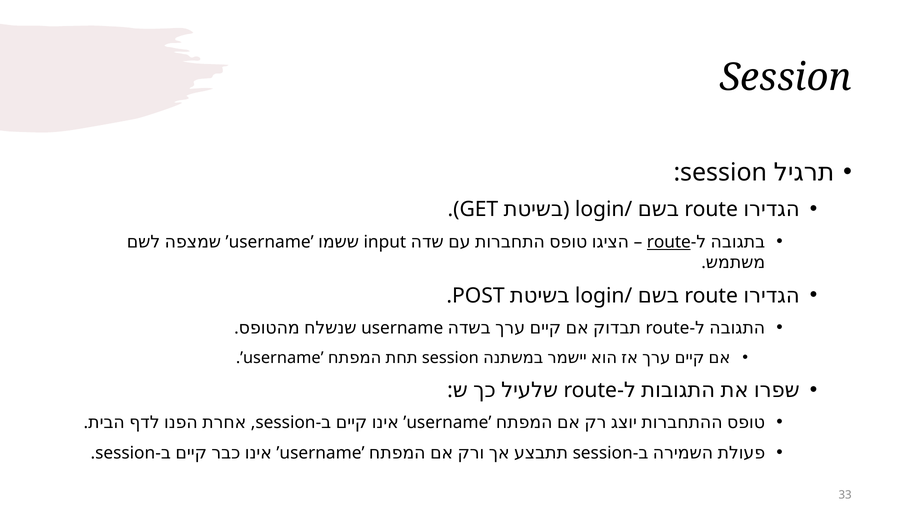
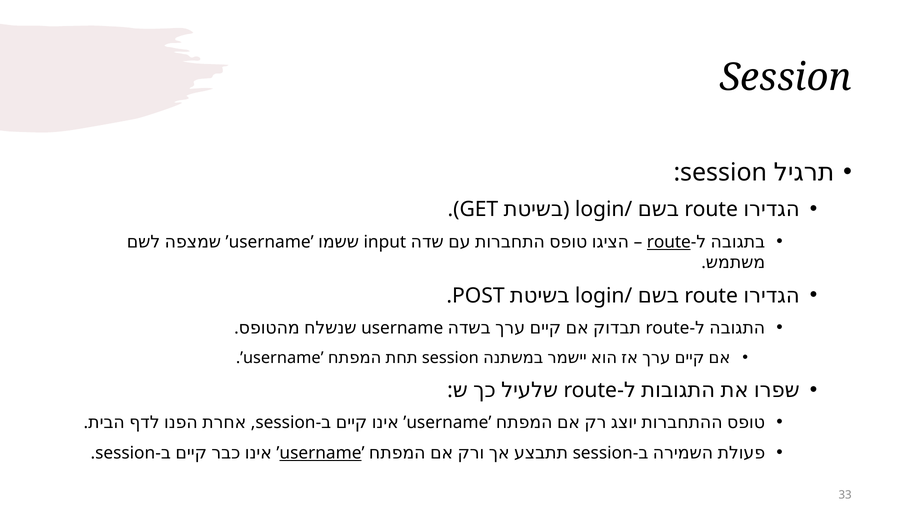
username at (321, 453) underline: none -> present
